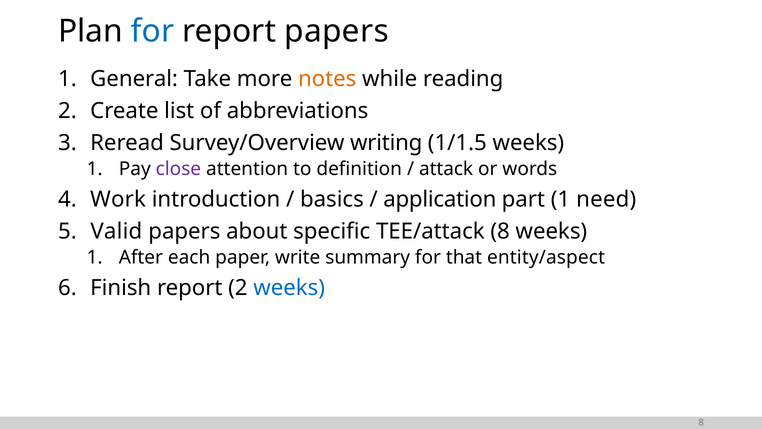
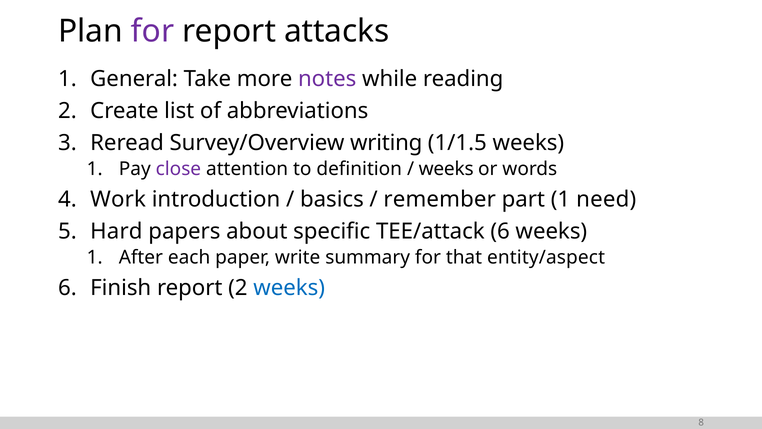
for at (153, 31) colour: blue -> purple
report papers: papers -> attacks
notes colour: orange -> purple
attack at (446, 169): attack -> weeks
application: application -> remember
Valid: Valid -> Hard
TEE/attack 8: 8 -> 6
